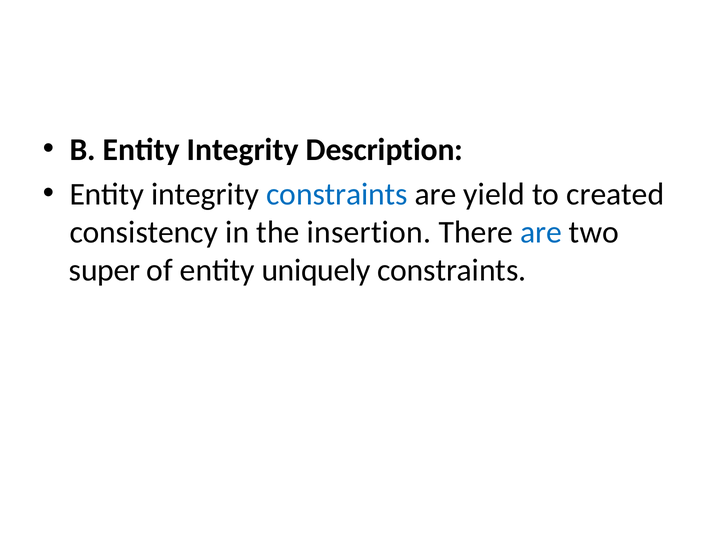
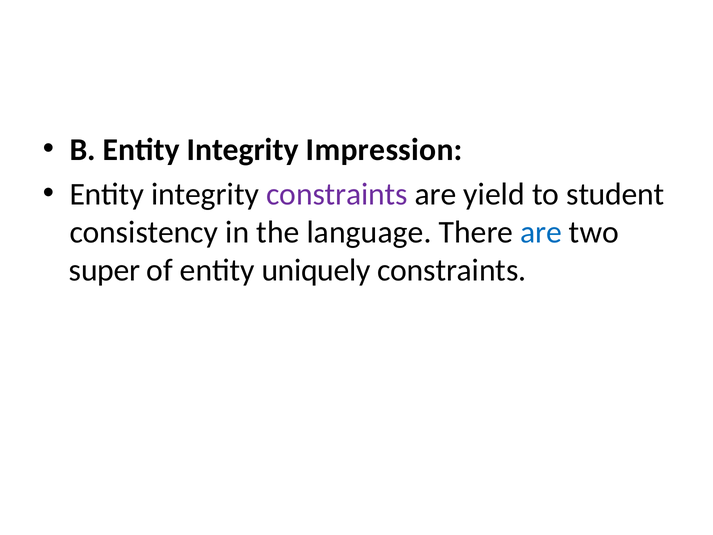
Description: Description -> Impression
constraints at (337, 194) colour: blue -> purple
created: created -> student
insertion: insertion -> language
